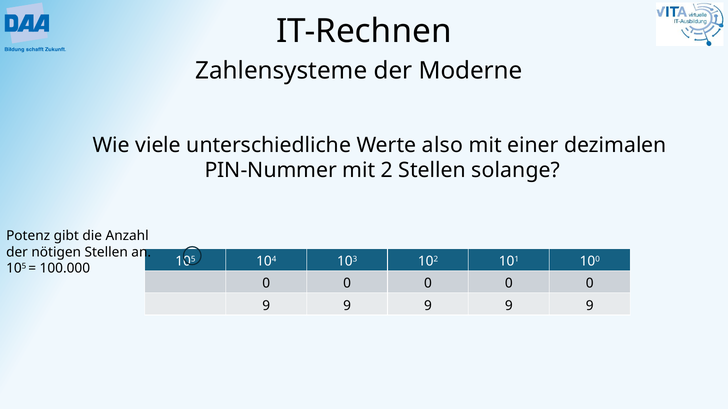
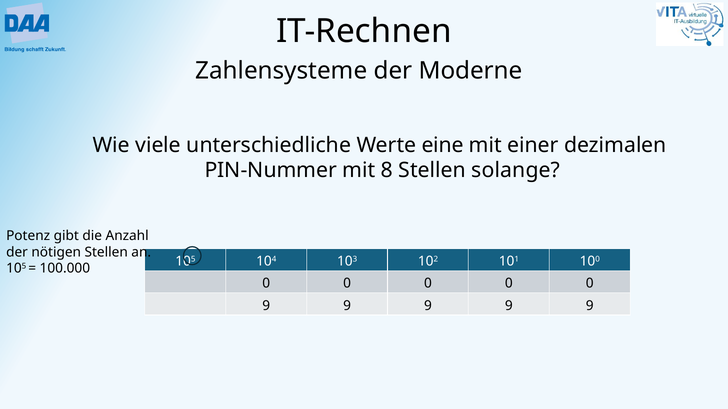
also: also -> eine
2: 2 -> 8
